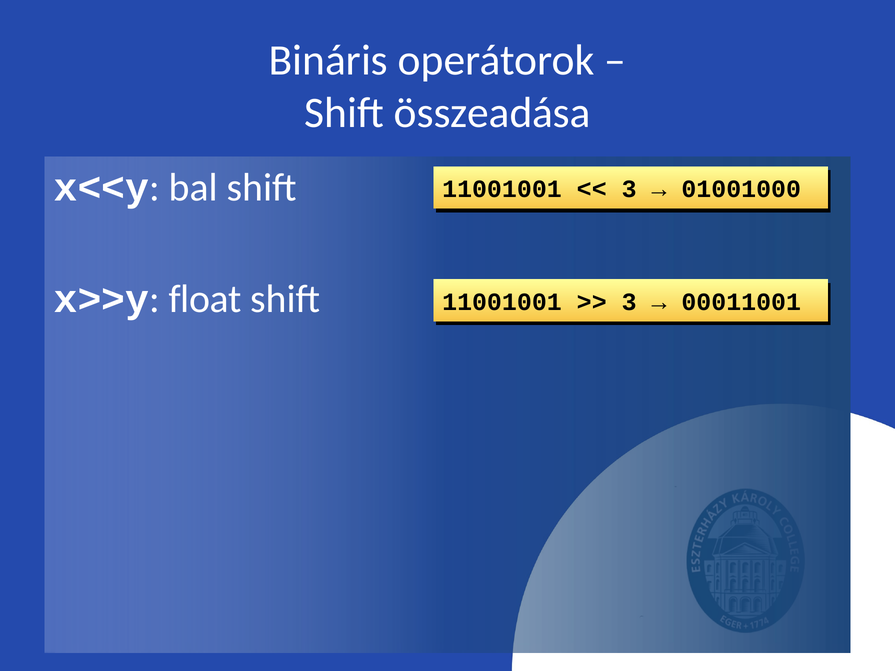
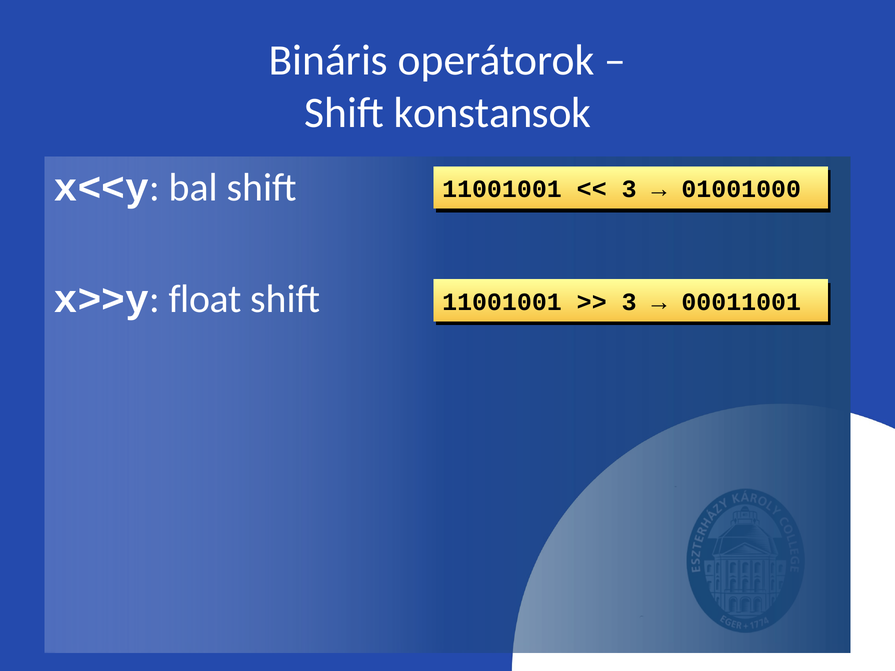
összeadása: összeadása -> konstansok
